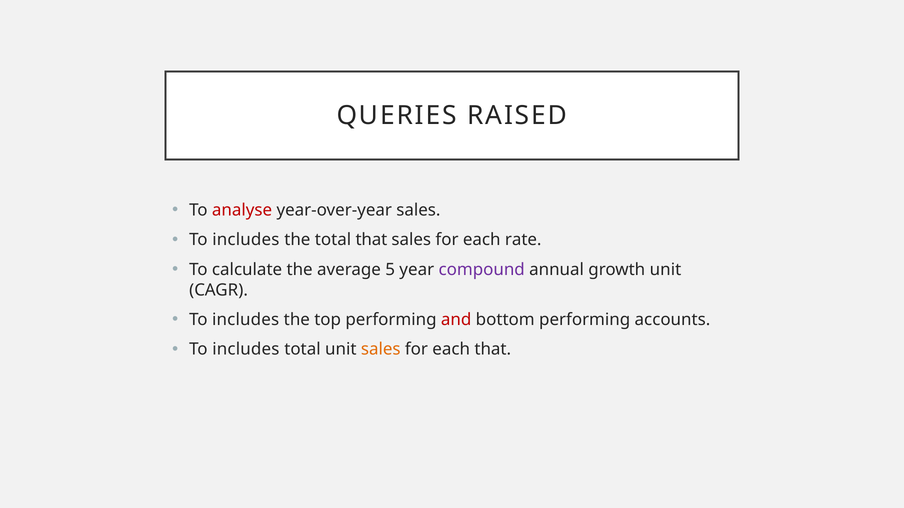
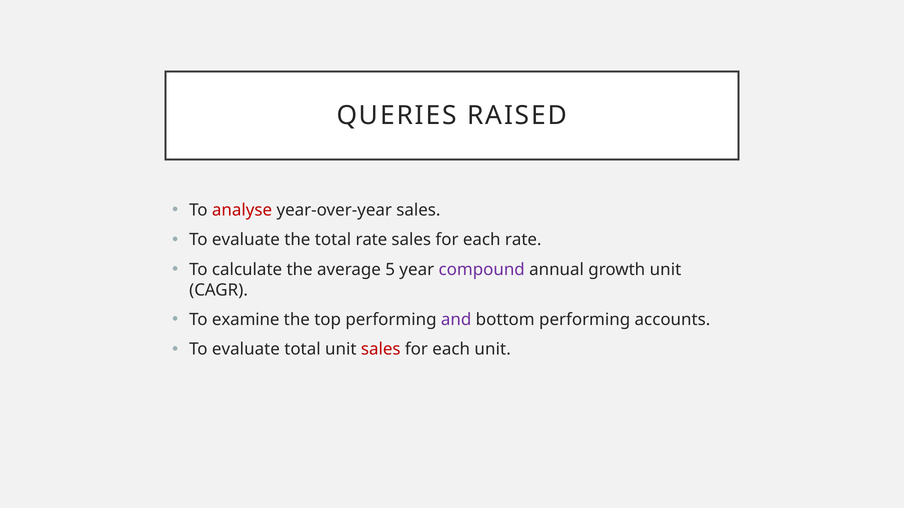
includes at (246, 240): includes -> evaluate
total that: that -> rate
includes at (246, 320): includes -> examine
and colour: red -> purple
includes at (246, 350): includes -> evaluate
sales at (381, 350) colour: orange -> red
each that: that -> unit
